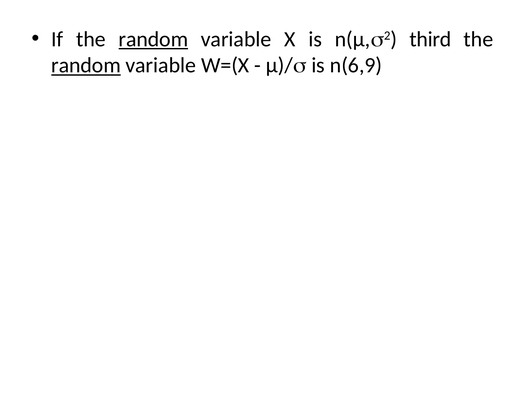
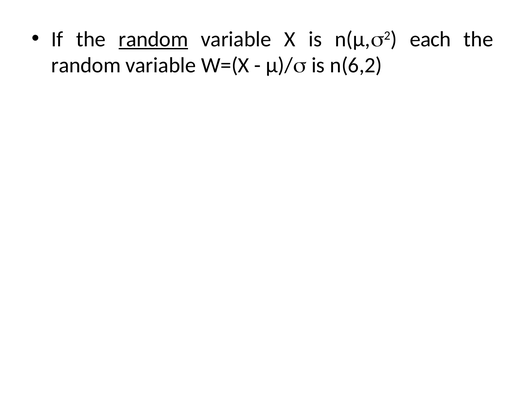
third: third -> each
random at (86, 65) underline: present -> none
n(6,9: n(6,9 -> n(6,2
